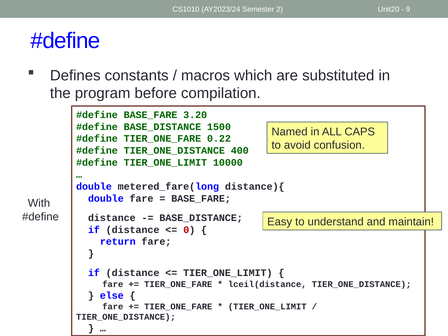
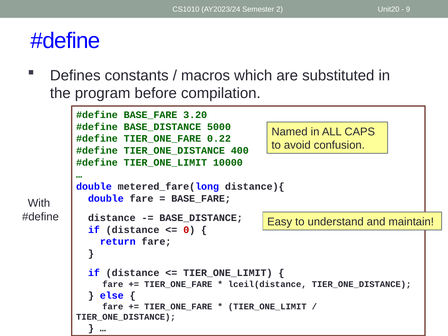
1500: 1500 -> 5000
